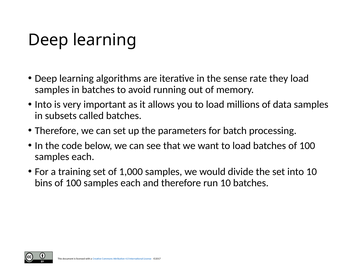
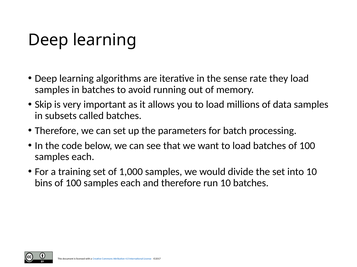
Into at (43, 105): Into -> Skip
